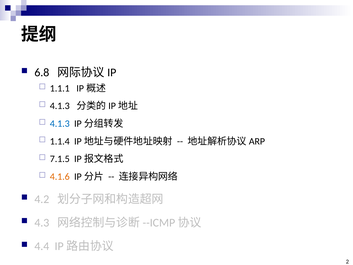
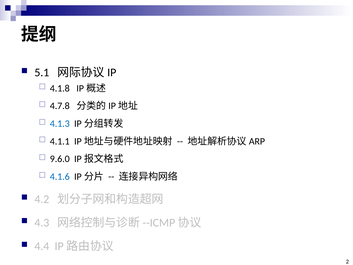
6.8: 6.8 -> 5.1
1.1.1: 1.1.1 -> 4.1.8
4.1.3 at (60, 106): 4.1.3 -> 4.7.8
1.1.4: 1.1.4 -> 4.1.1
7.1.5: 7.1.5 -> 9.6.0
4.1.6 colour: orange -> blue
